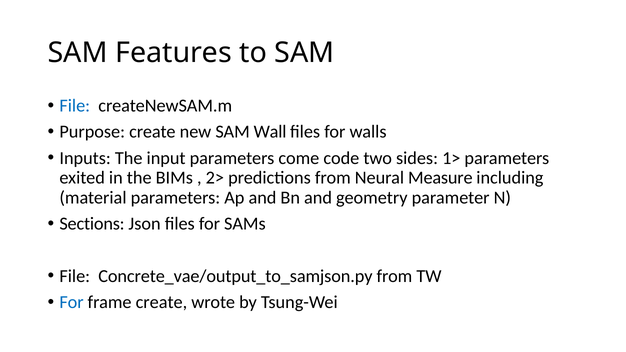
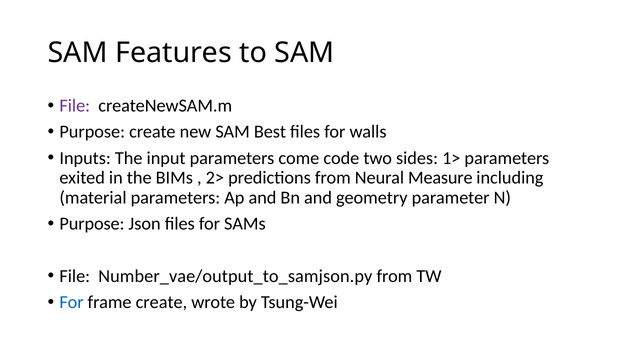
File at (75, 106) colour: blue -> purple
Wall: Wall -> Best
Sections at (92, 224): Sections -> Purpose
Concrete_vae/output_to_samjson.py: Concrete_vae/output_to_samjson.py -> Number_vae/output_to_samjson.py
